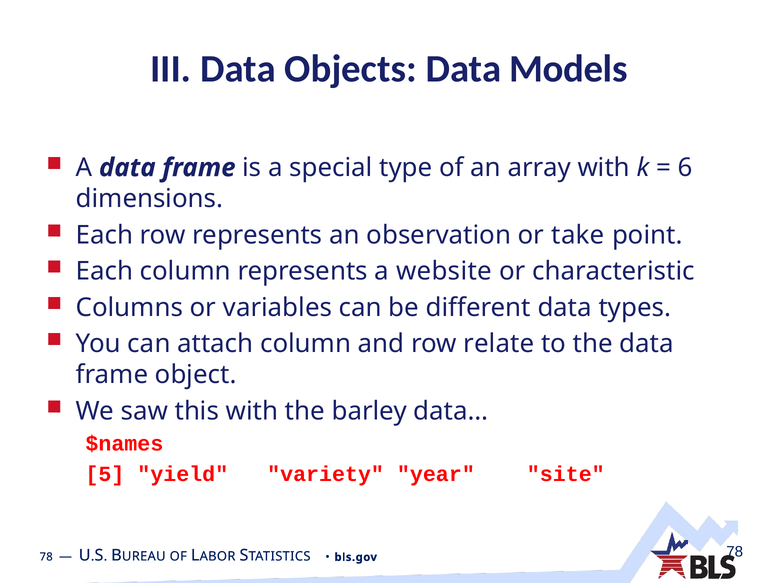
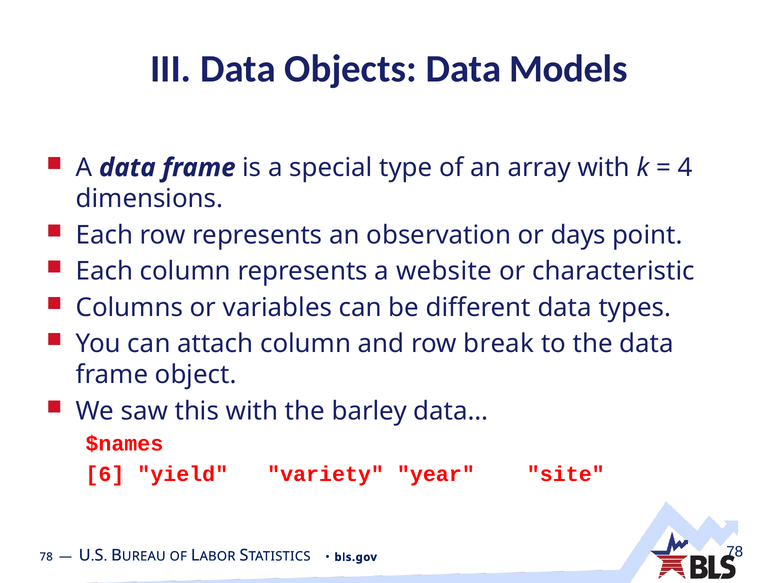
6: 6 -> 4
take: take -> days
relate: relate -> break
5: 5 -> 6
